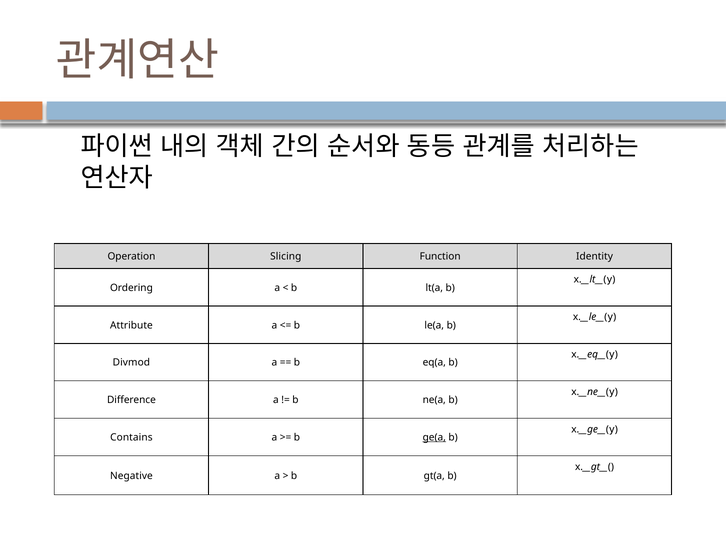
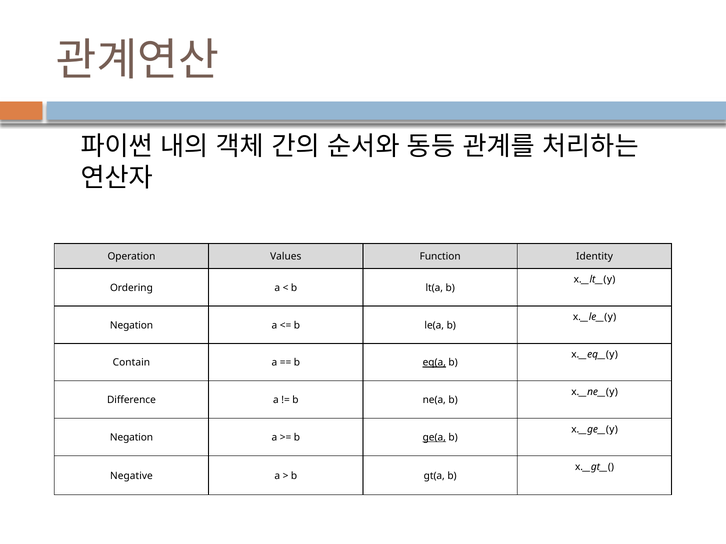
Slicing: Slicing -> Values
Attribute at (131, 325): Attribute -> Negation
Divmod: Divmod -> Contain
eq(a underline: none -> present
Contains at (131, 438): Contains -> Negation
